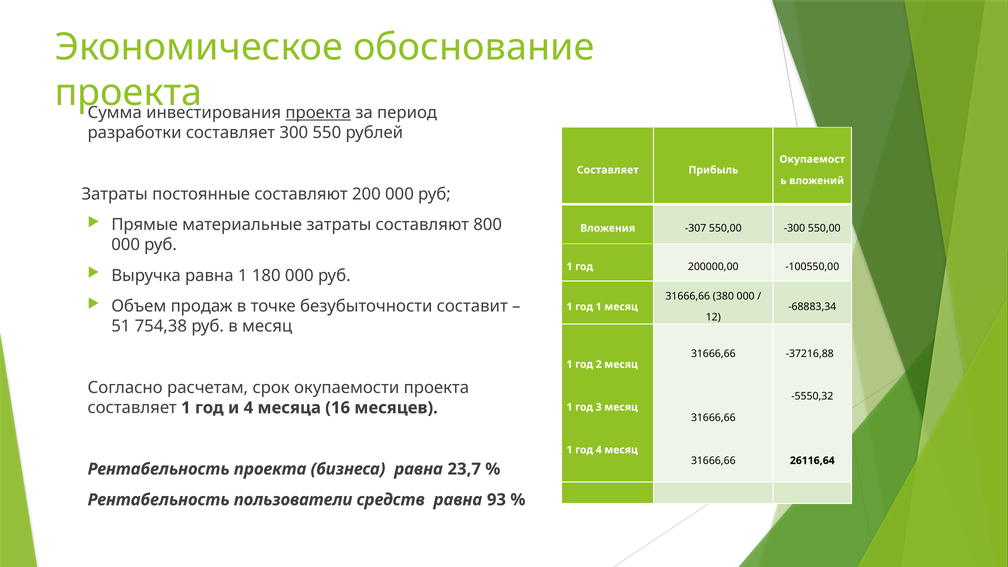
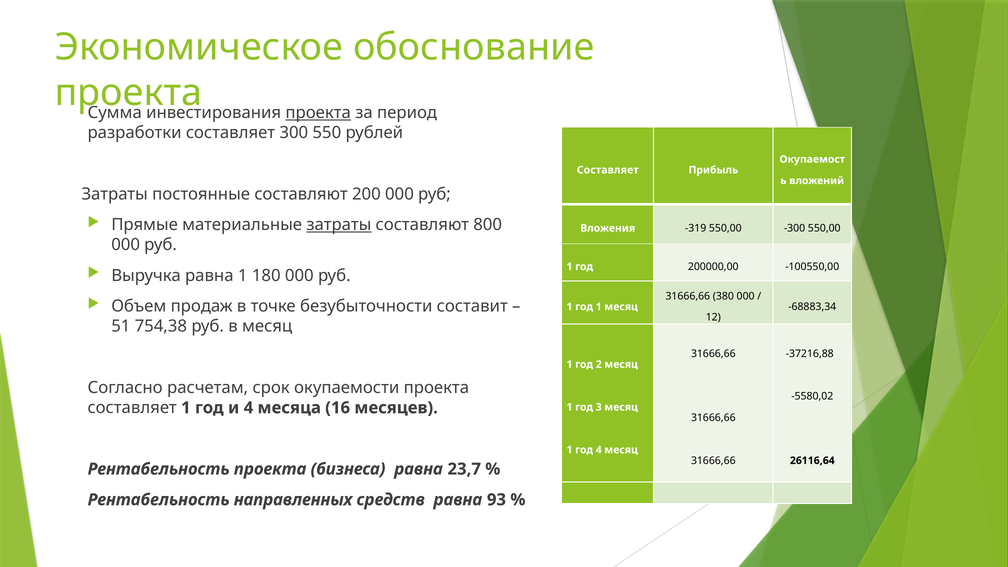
затраты at (339, 225) underline: none -> present
-307: -307 -> -319
-5550,32: -5550,32 -> -5580,02
пользователи: пользователи -> направленных
